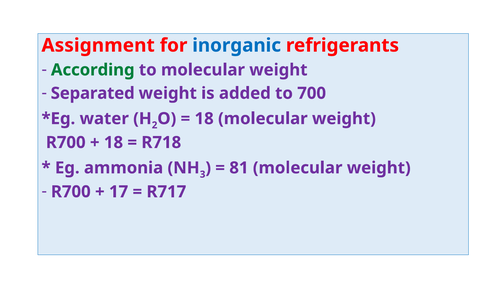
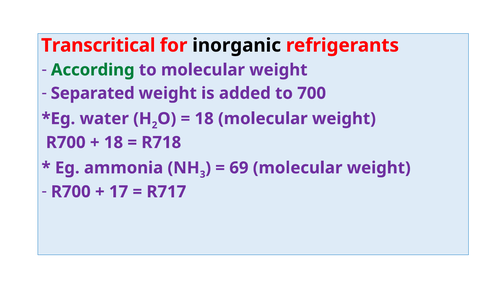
Assignment: Assignment -> Transcritical
inorganic colour: blue -> black
81: 81 -> 69
